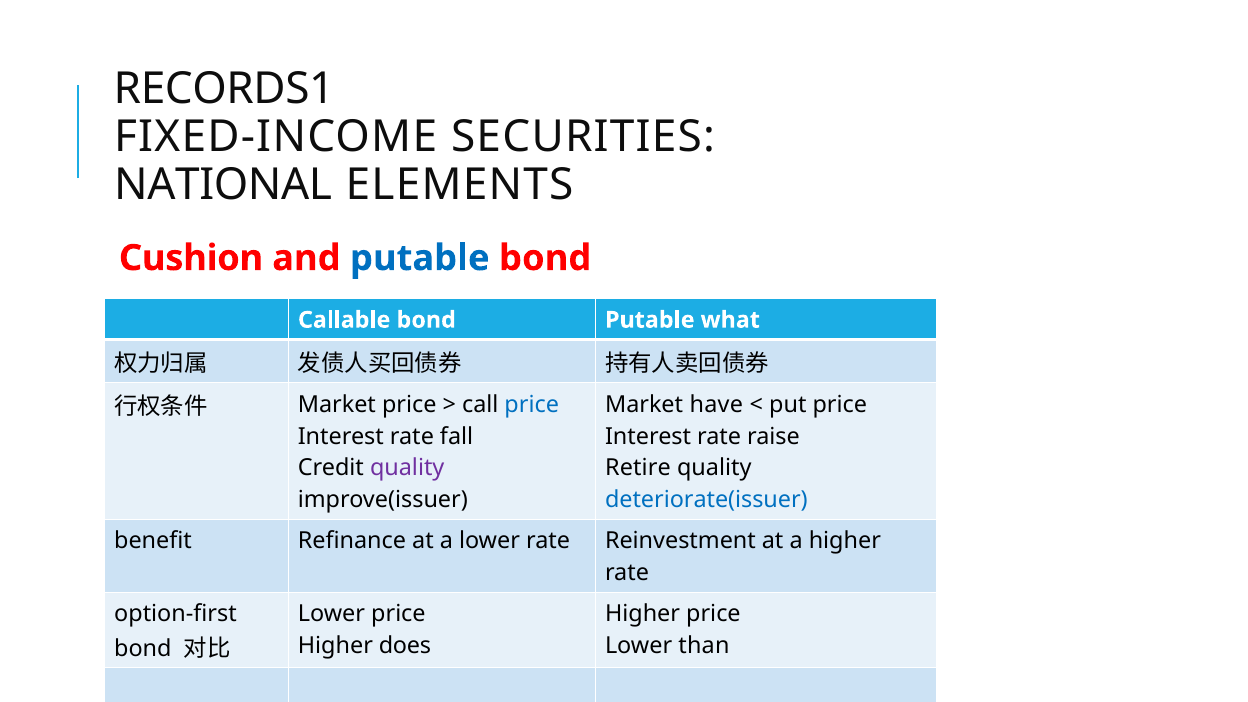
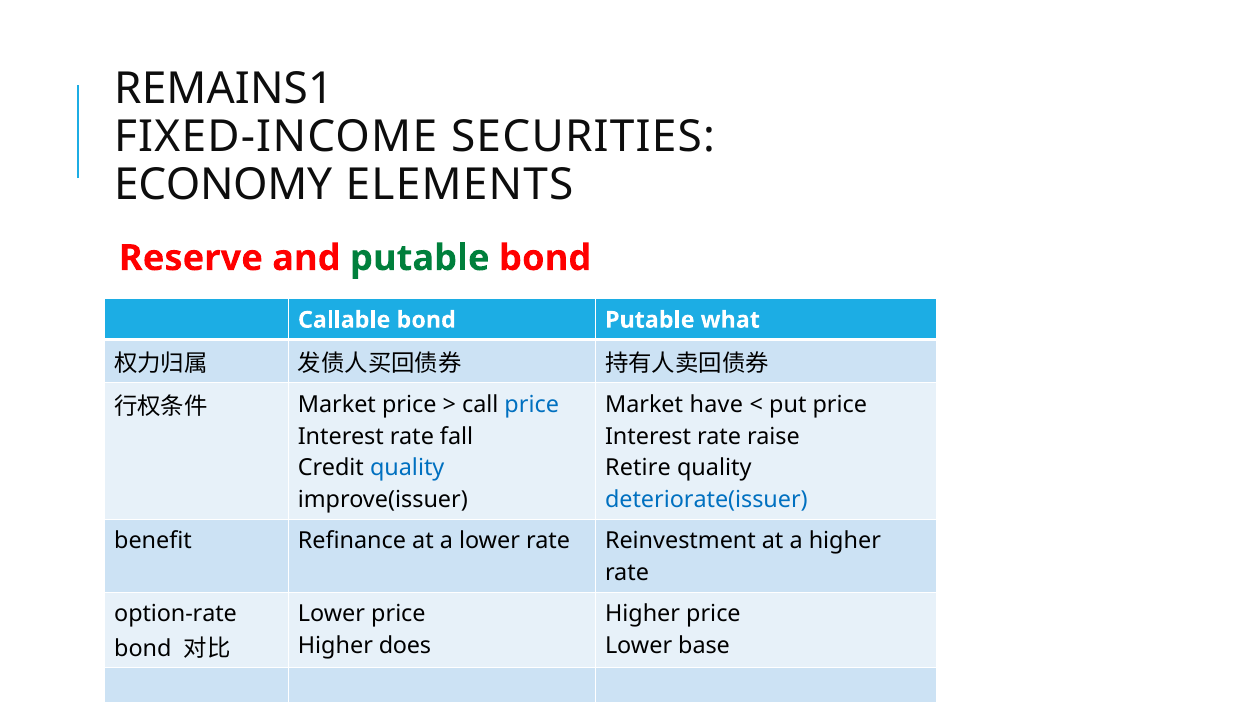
RECORDS1: RECORDS1 -> REMAINS1
NATIONAL: NATIONAL -> ECONOMY
Cushion: Cushion -> Reserve
putable at (420, 258) colour: blue -> green
quality at (407, 468) colour: purple -> blue
option-first: option-first -> option-rate
than: than -> base
